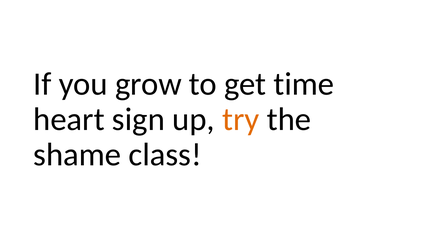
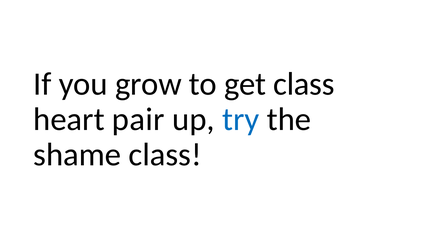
get time: time -> class
sign: sign -> pair
try colour: orange -> blue
